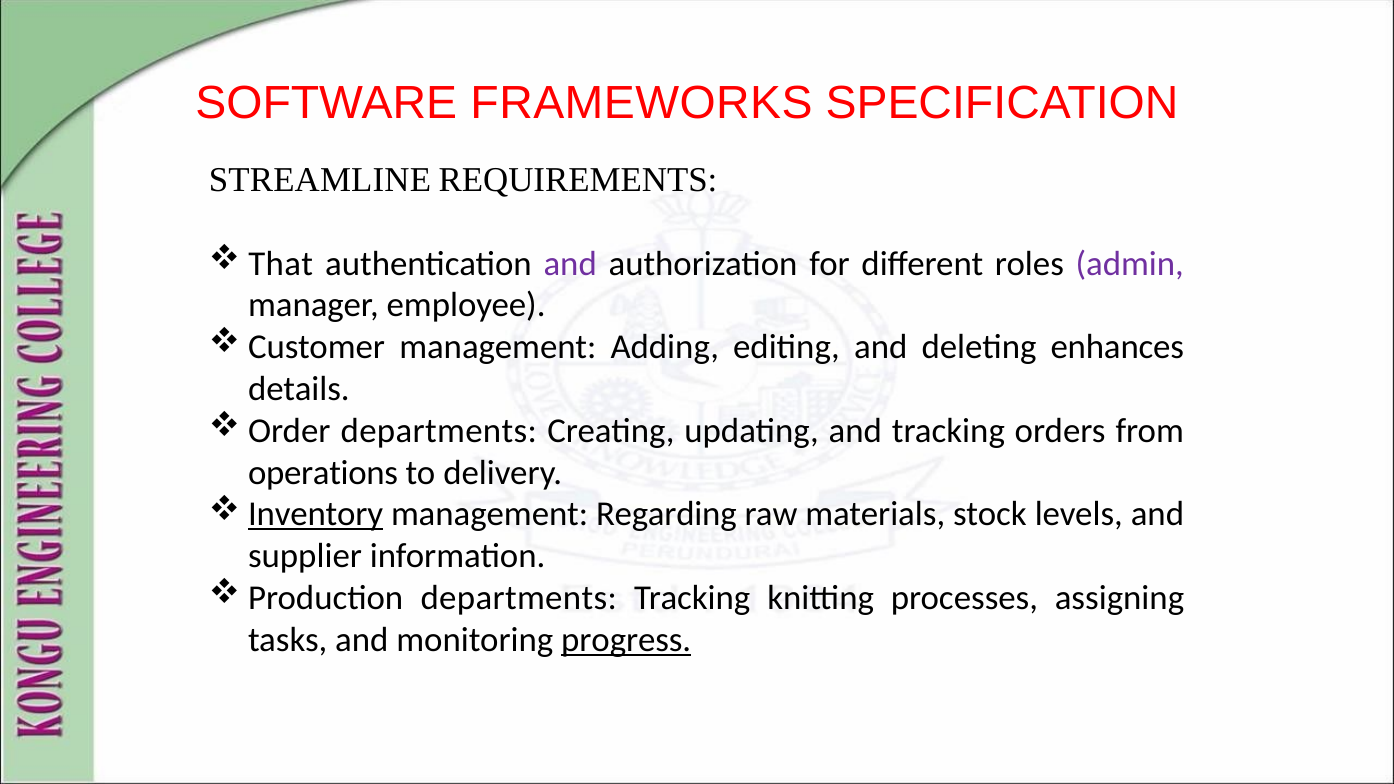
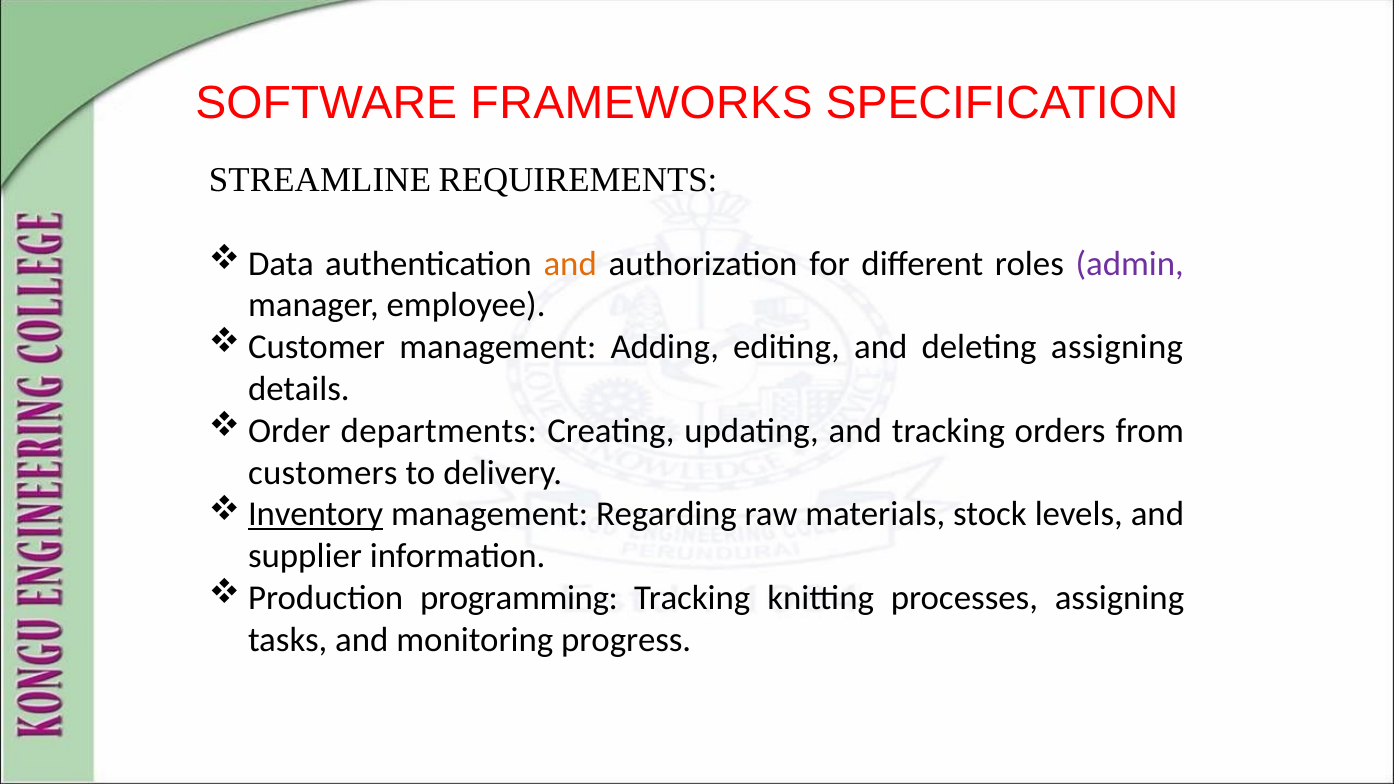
That: That -> Data
and at (570, 264) colour: purple -> orange
deleting enhances: enhances -> assigning
operations: operations -> customers
Production departments: departments -> programming
progress underline: present -> none
